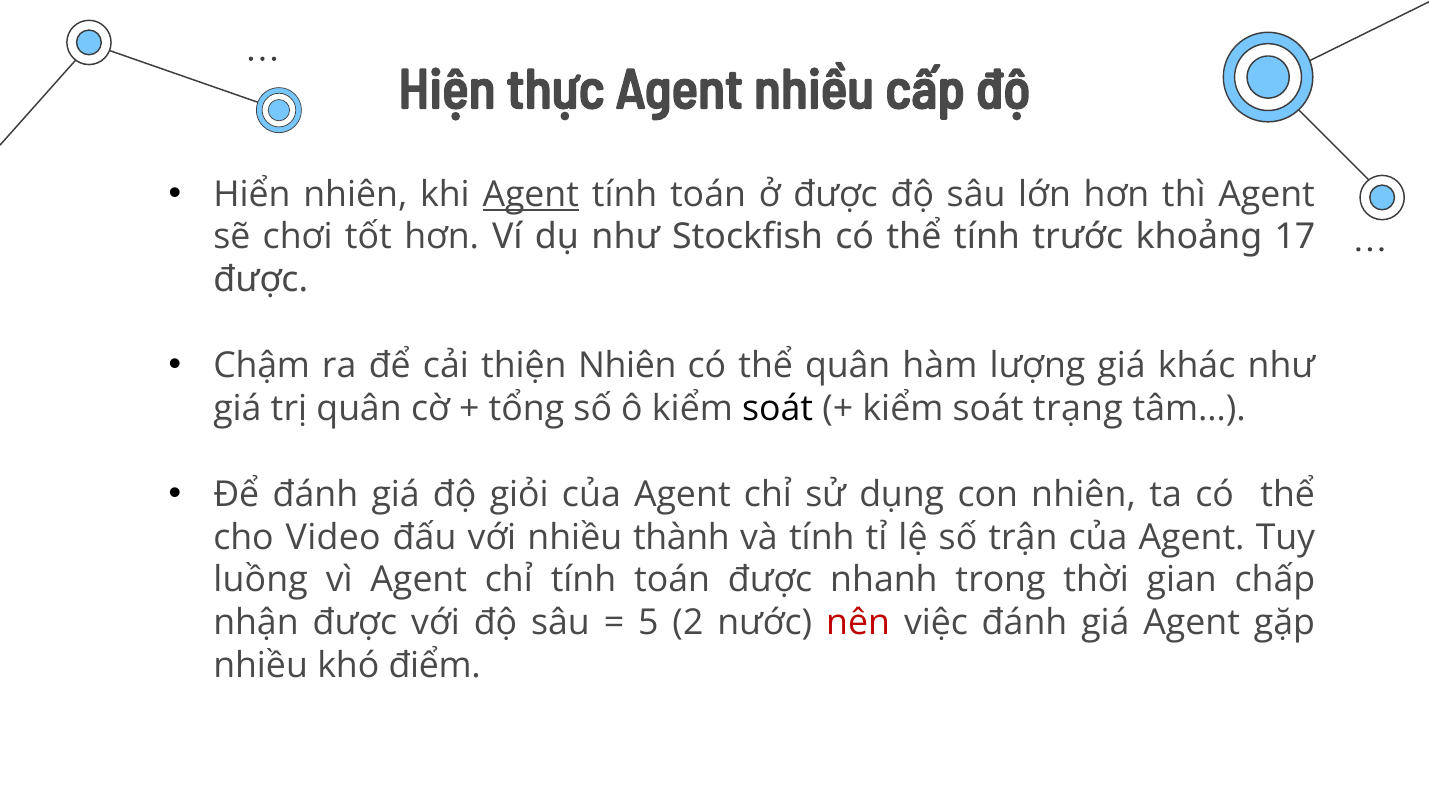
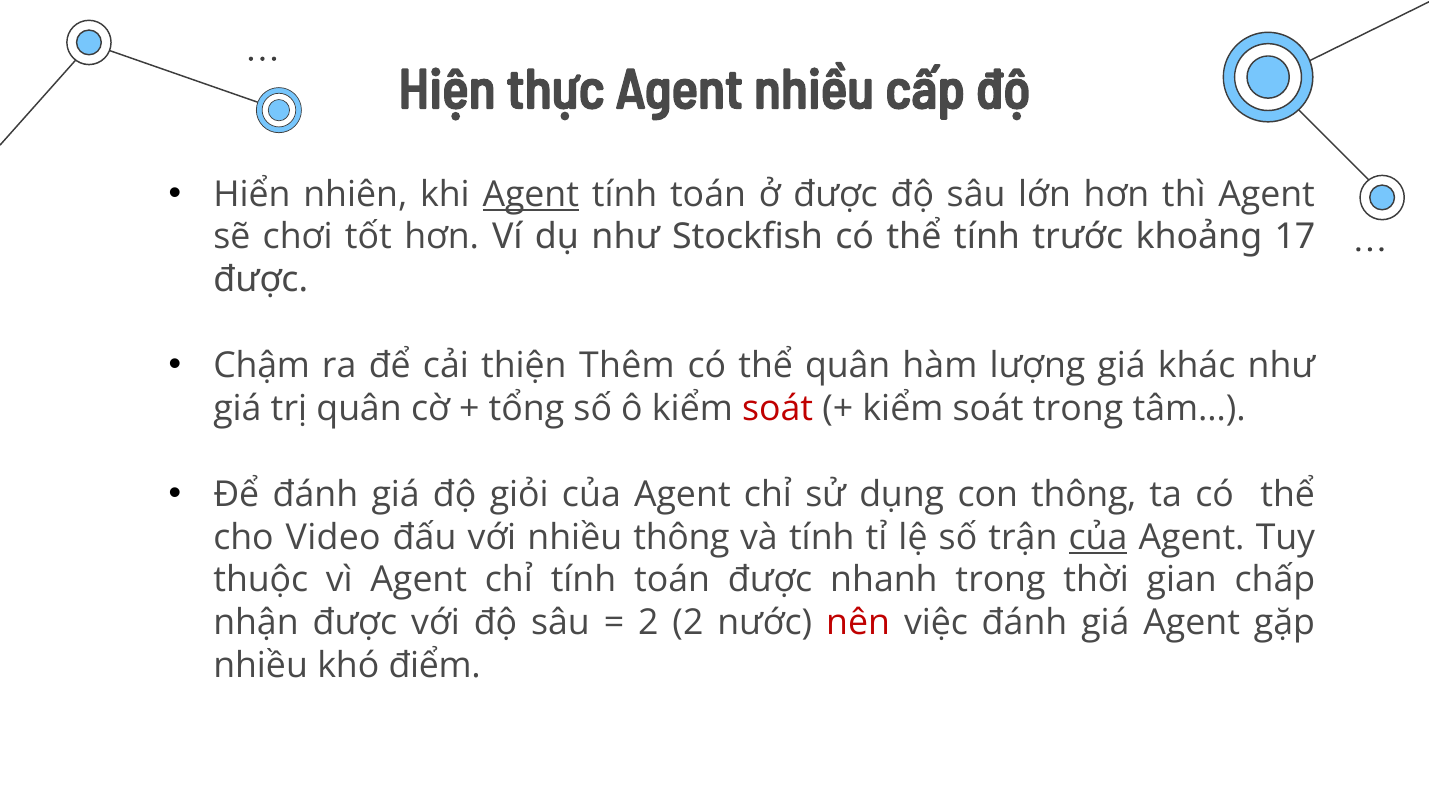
thiện Nhiên: Nhiên -> Thêm
soát at (778, 409) colour: black -> red
soát trạng: trạng -> trong
con nhiên: nhiên -> thông
nhiều thành: thành -> thông
của at (1098, 537) underline: none -> present
luồng: luồng -> thuộc
5 at (648, 623): 5 -> 2
